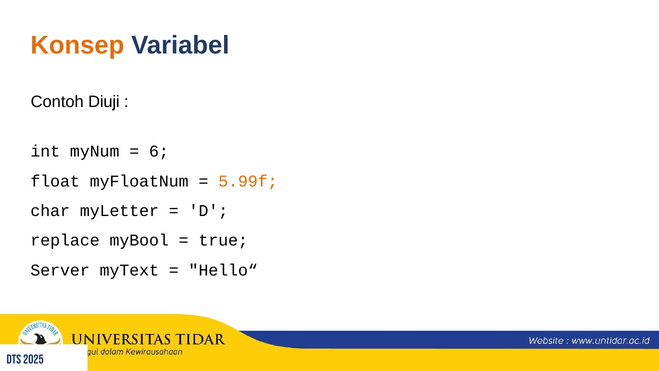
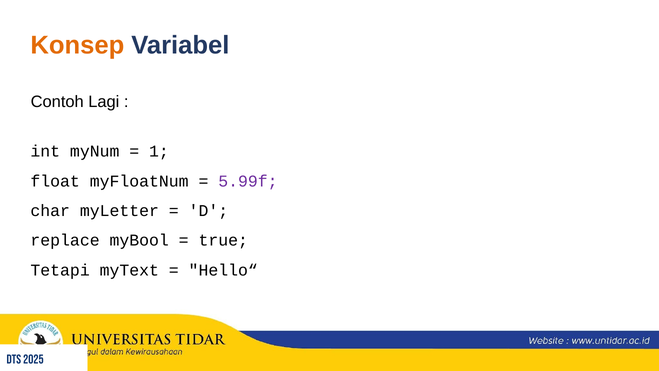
Diuji: Diuji -> Lagi
6: 6 -> 1
5.99f colour: orange -> purple
Server: Server -> Tetapi
